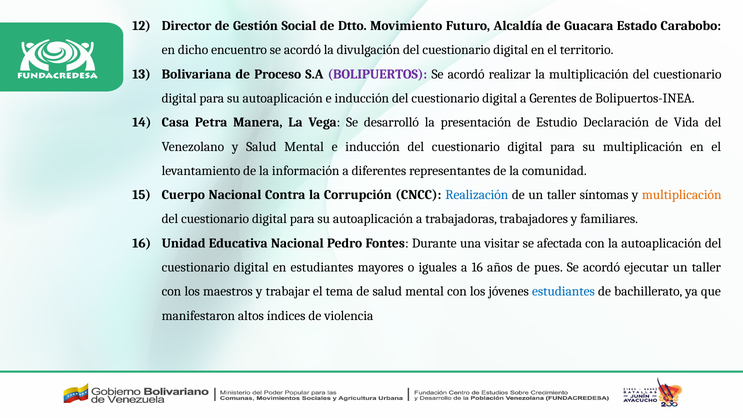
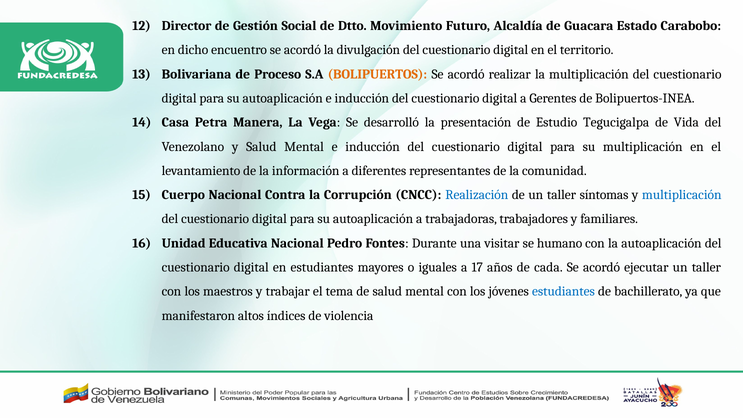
BOLIPUERTOS colour: purple -> orange
Declaración: Declaración -> Tegucigalpa
multiplicación at (682, 195) colour: orange -> blue
afectada: afectada -> humano
a 16: 16 -> 17
pues: pues -> cada
